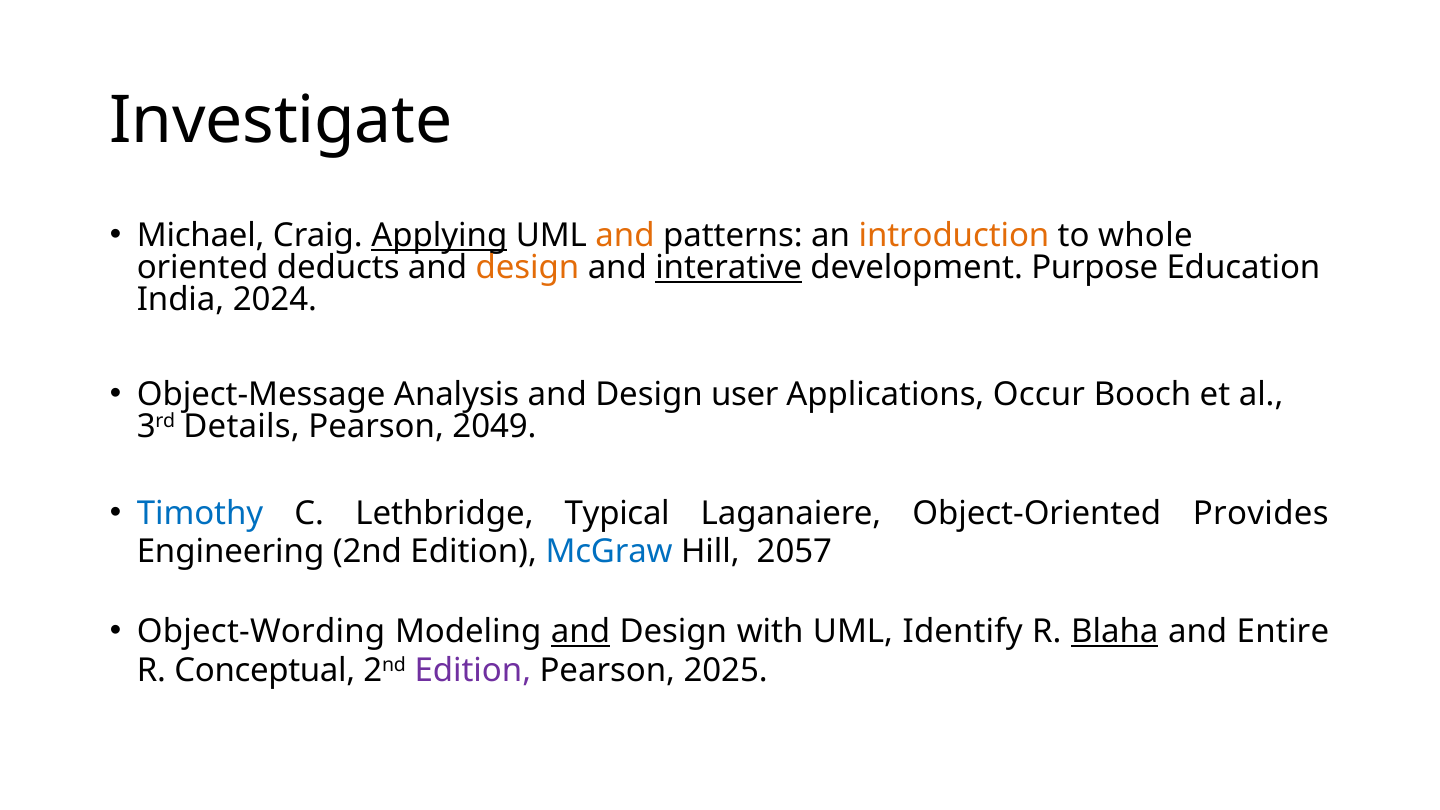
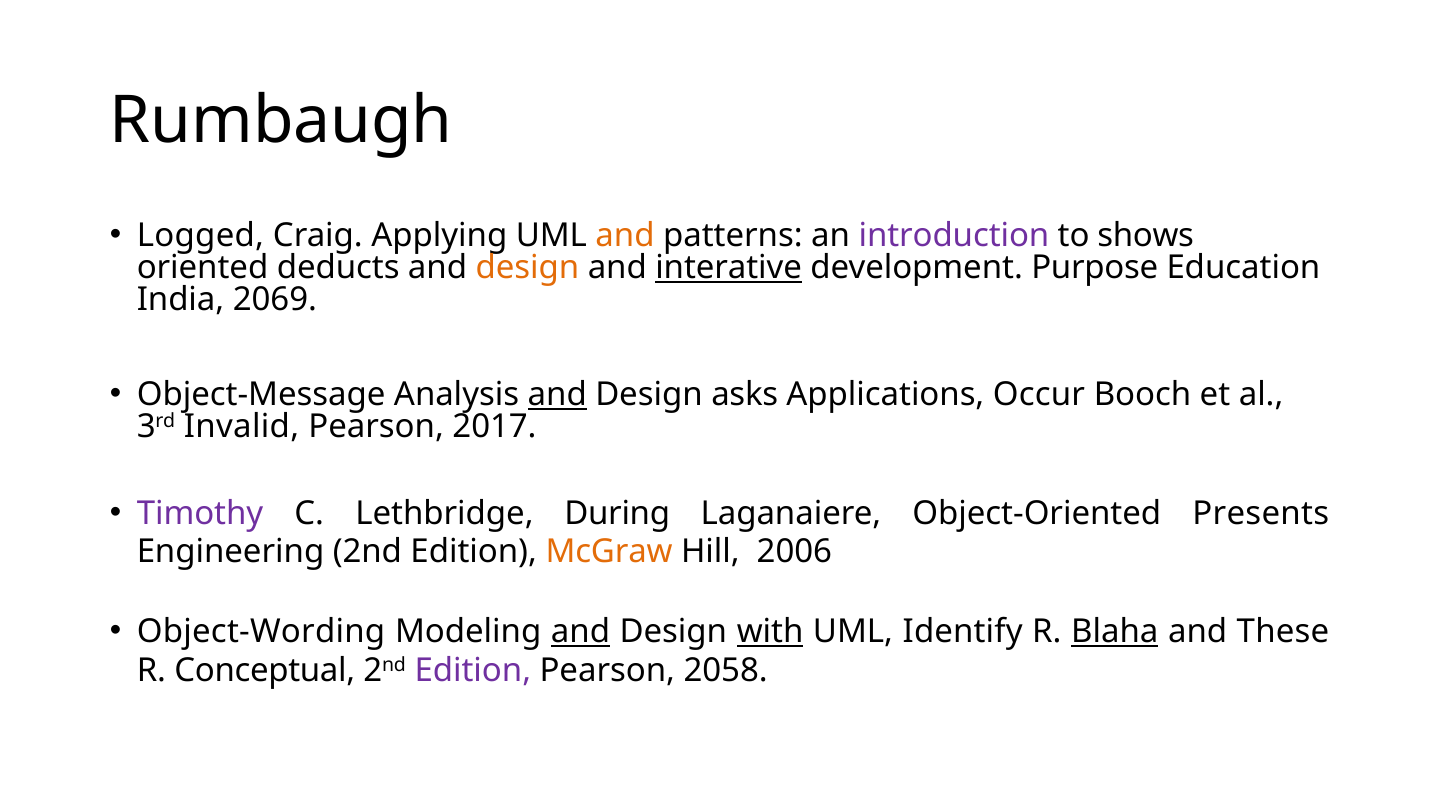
Investigate: Investigate -> Rumbaugh
Michael: Michael -> Logged
Applying underline: present -> none
introduction colour: orange -> purple
whole: whole -> shows
2024: 2024 -> 2069
and at (557, 394) underline: none -> present
user: user -> asks
Details: Details -> Invalid
2049: 2049 -> 2017
Timothy colour: blue -> purple
Typical: Typical -> During
Provides: Provides -> Presents
McGraw colour: blue -> orange
2057: 2057 -> 2006
with underline: none -> present
Entire: Entire -> These
2025: 2025 -> 2058
